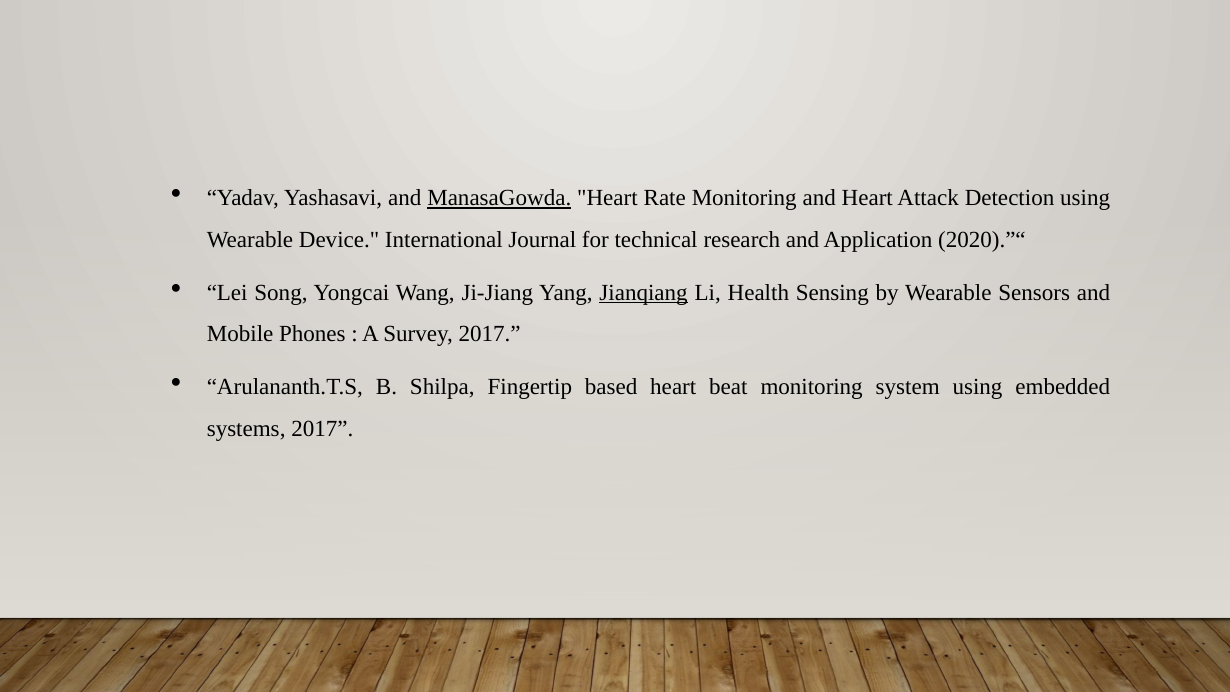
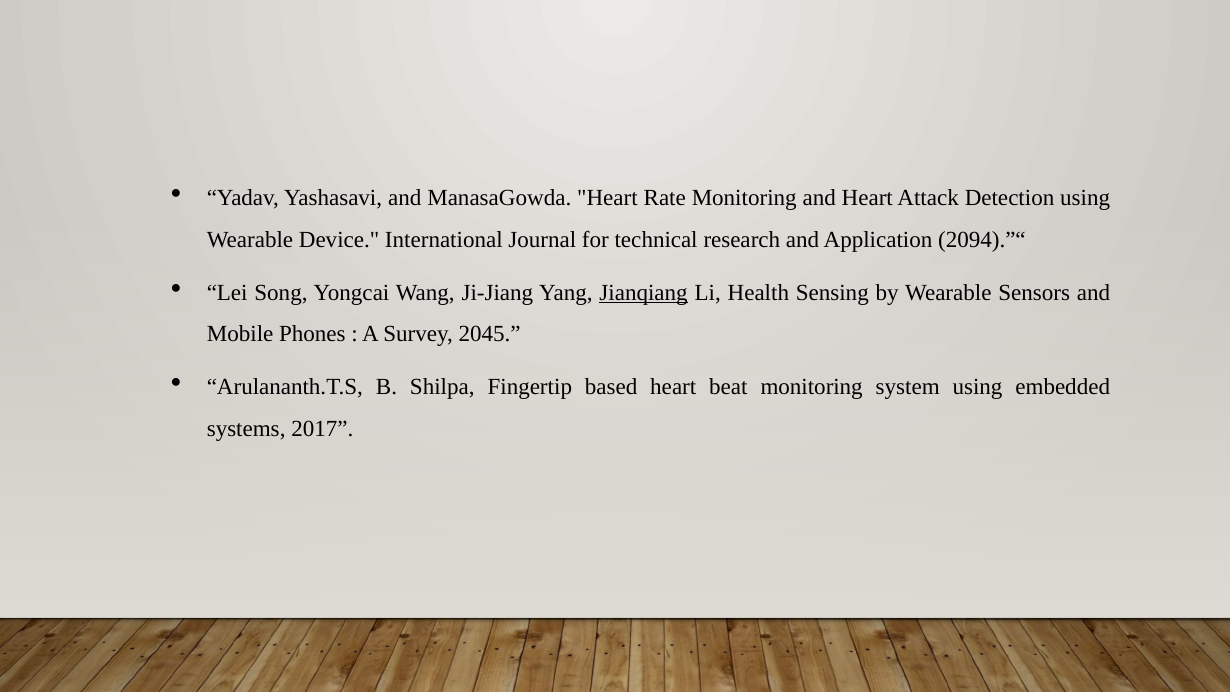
ManasaGowda underline: present -> none
2020).”“: 2020).”“ -> 2094).”“
Survey 2017: 2017 -> 2045
